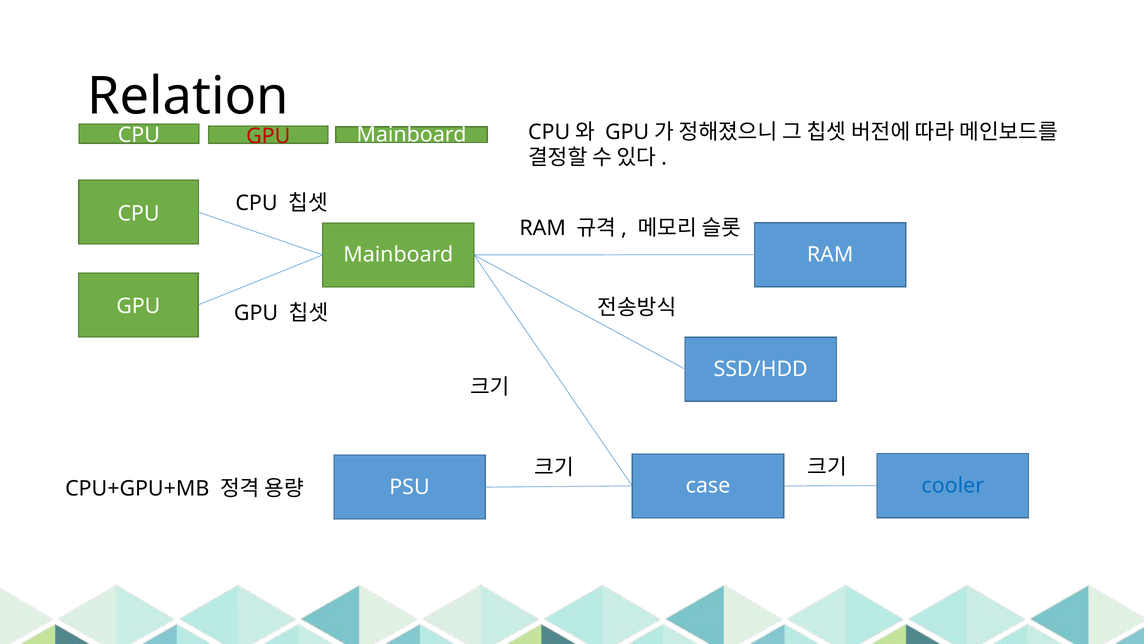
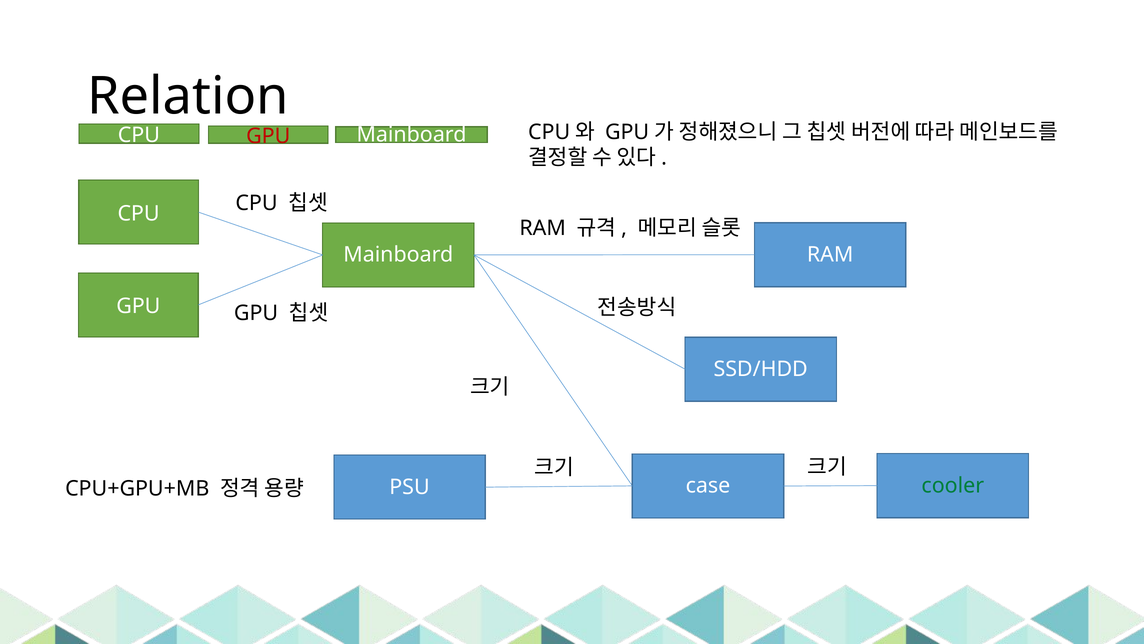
cooler colour: blue -> green
